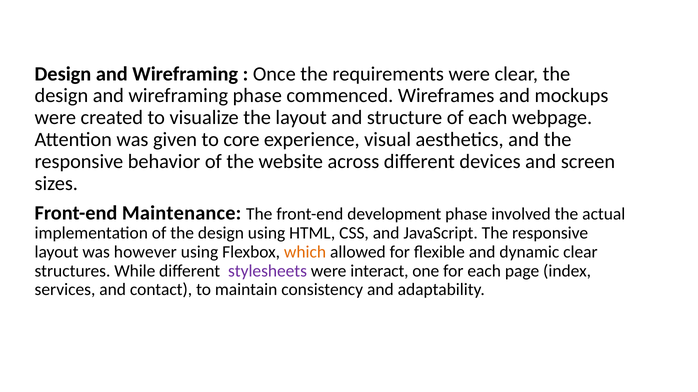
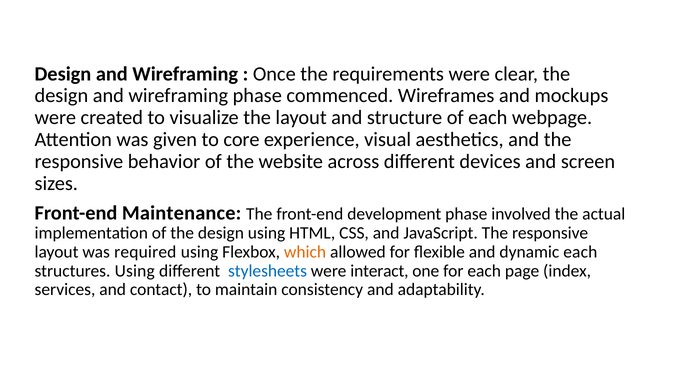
however: however -> required
dynamic clear: clear -> each
structures While: While -> Using
stylesheets colour: purple -> blue
